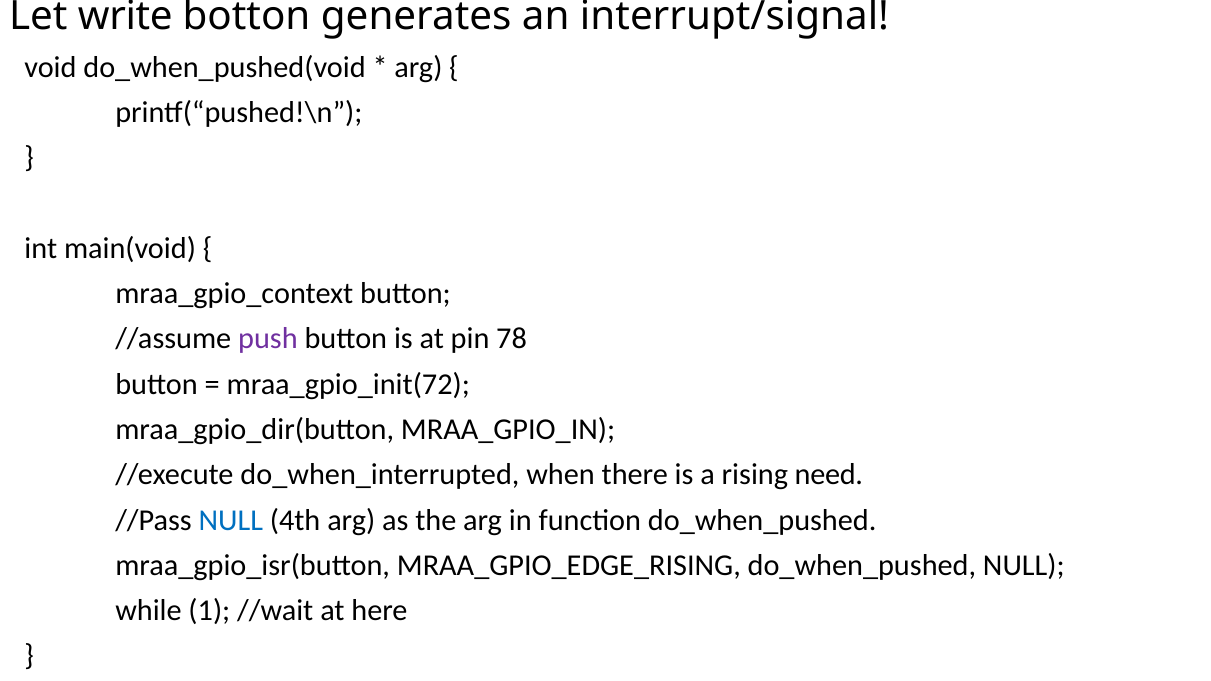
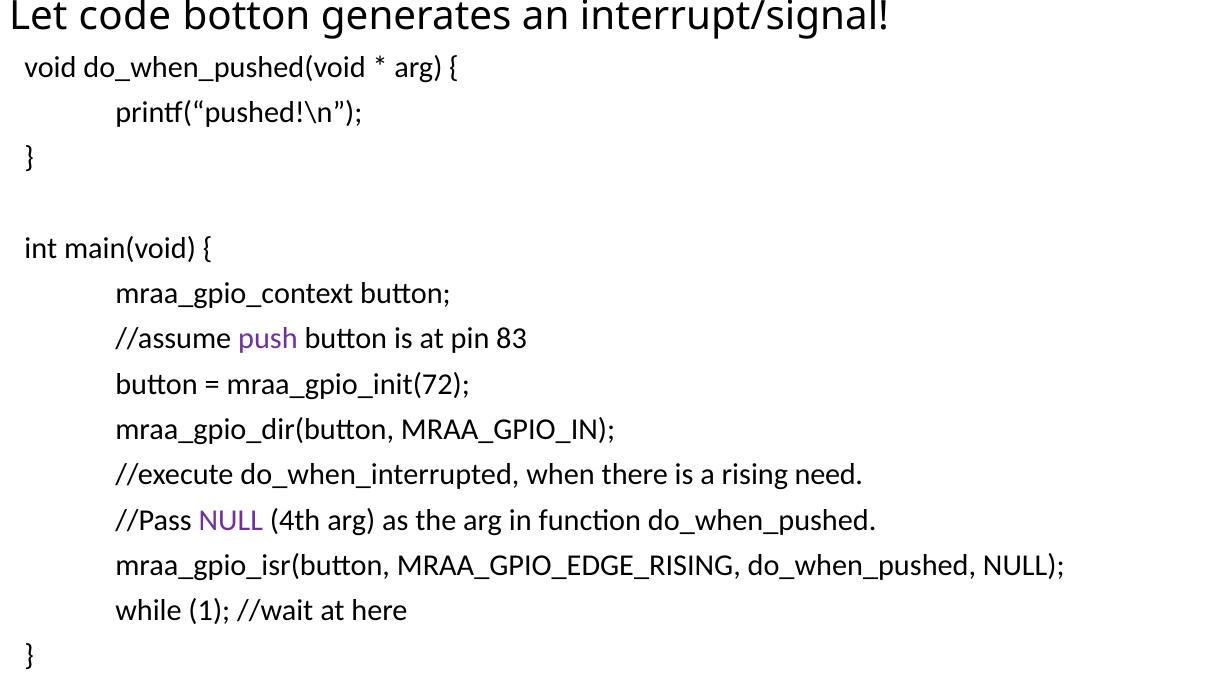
write: write -> code
78: 78 -> 83
NULL at (231, 520) colour: blue -> purple
